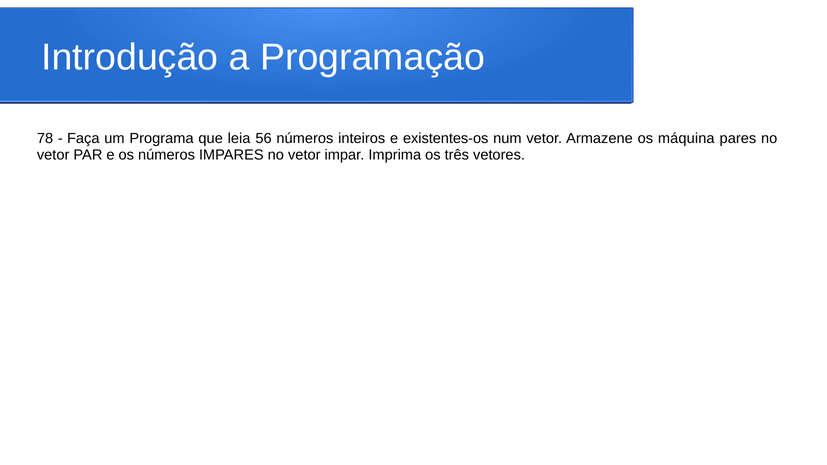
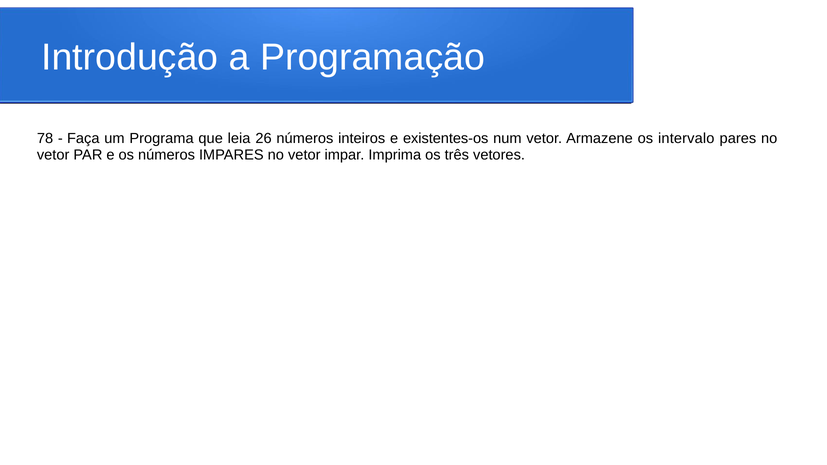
56: 56 -> 26
máquina: máquina -> intervalo
